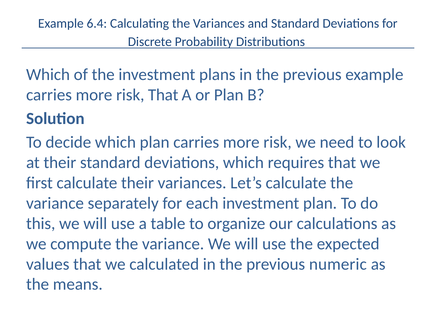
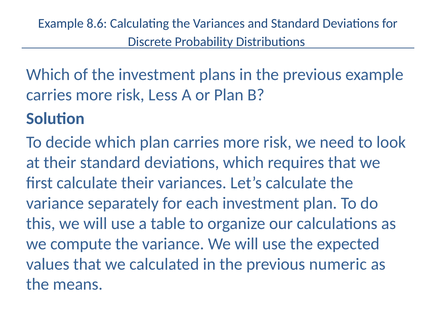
6.4: 6.4 -> 8.6
risk That: That -> Less
